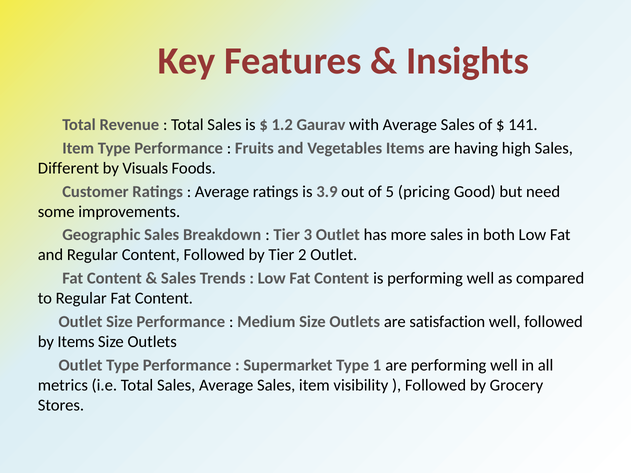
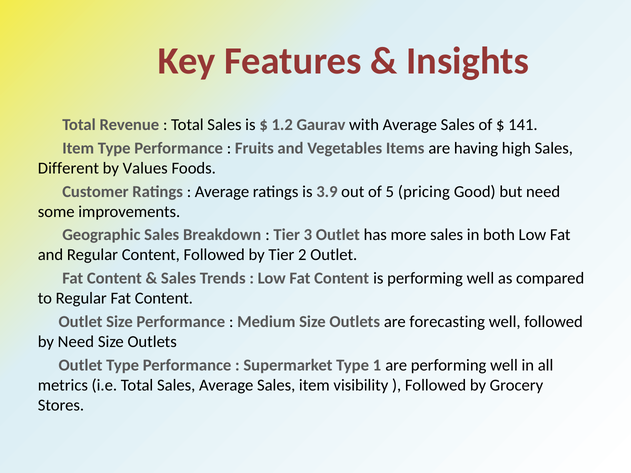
Visuals: Visuals -> Values
satisfaction: satisfaction -> forecasting
by Items: Items -> Need
